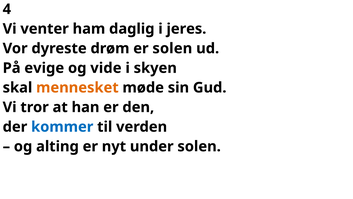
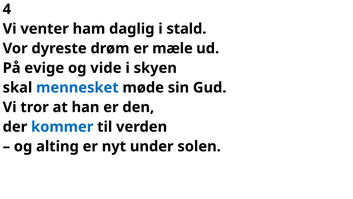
jeres: jeres -> stald
er solen: solen -> mæle
mennesket colour: orange -> blue
